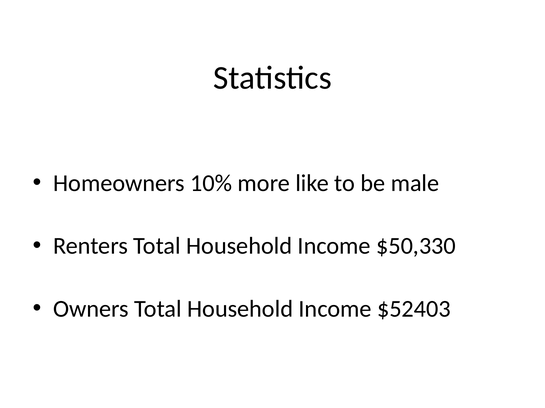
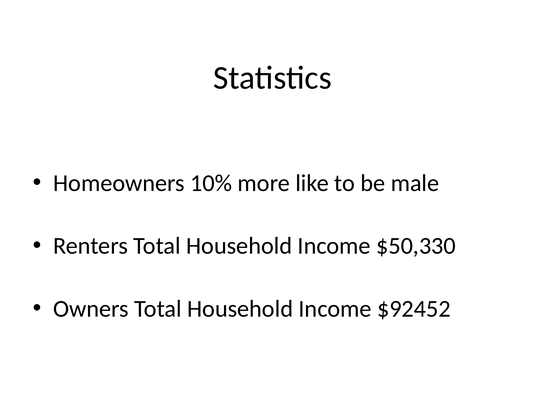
$52403: $52403 -> $92452
